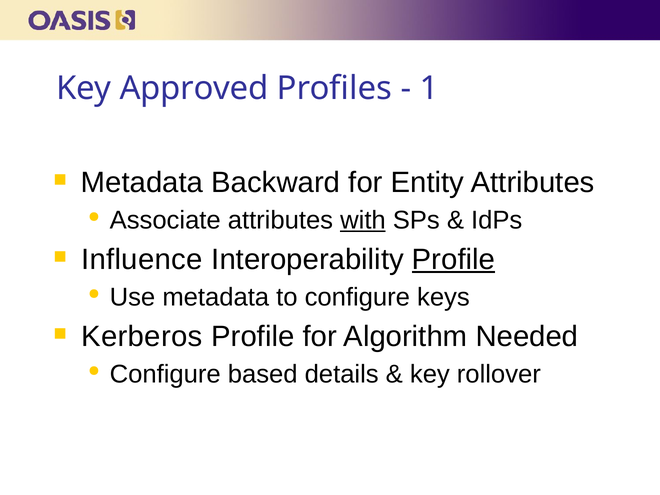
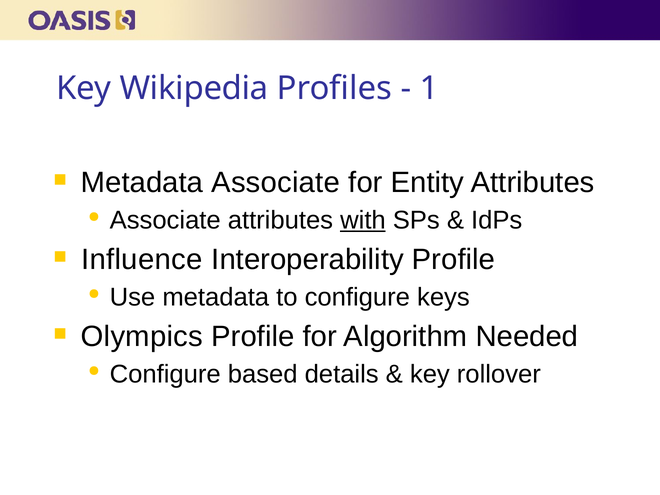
Approved: Approved -> Wikipedia
Metadata Backward: Backward -> Associate
Profile at (453, 259) underline: present -> none
Kerberos: Kerberos -> Olympics
